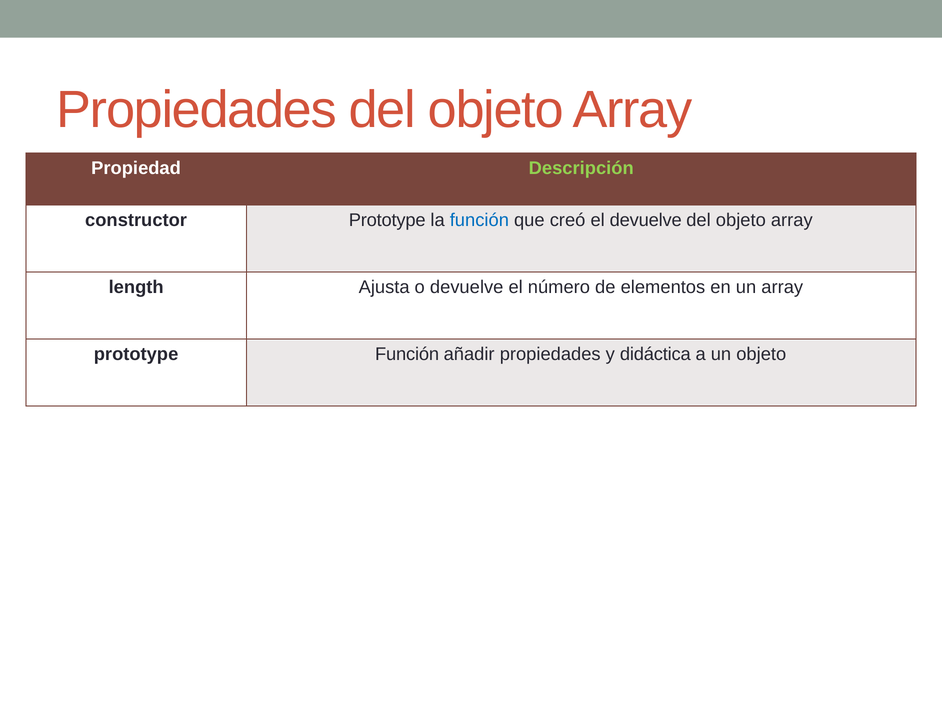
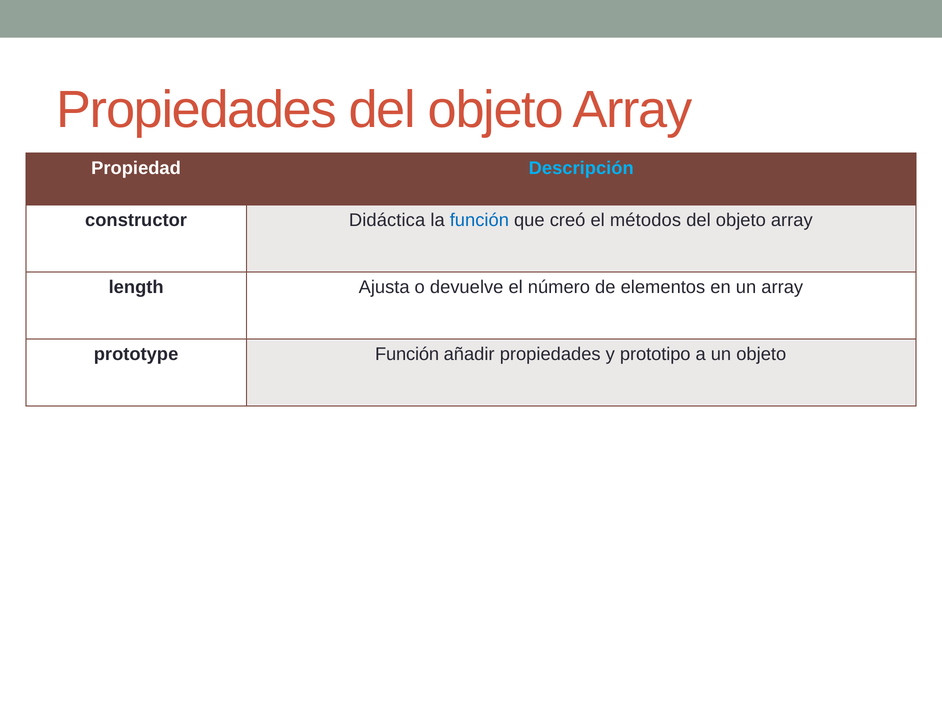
Descripción colour: light green -> light blue
constructor Prototype: Prototype -> Didáctica
el devuelve: devuelve -> métodos
didáctica: didáctica -> prototipo
